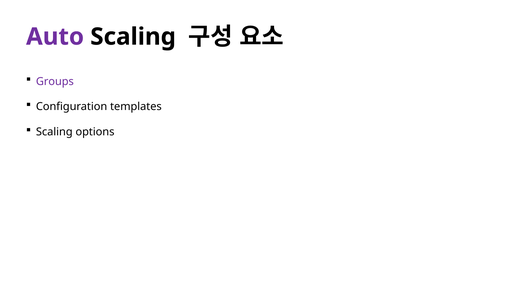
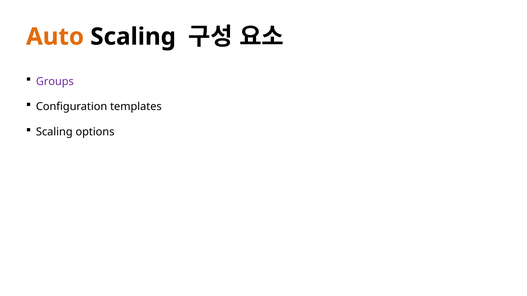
Auto colour: purple -> orange
